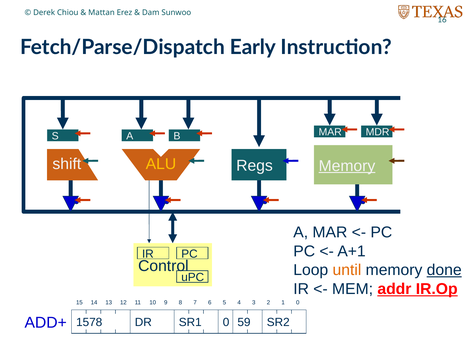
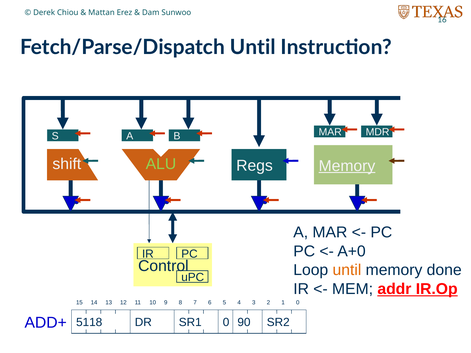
Fetch/Parse/Dispatch Early: Early -> Until
ALU colour: yellow -> light green
A+1: A+1 -> A+0
done underline: present -> none
59: 59 -> 90
1578: 1578 -> 5118
